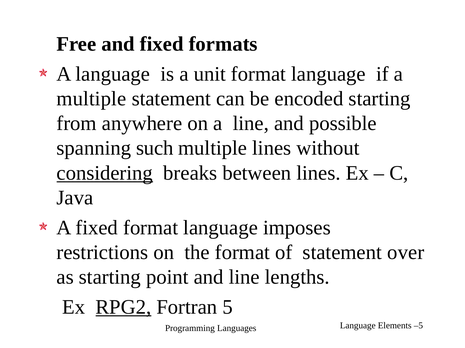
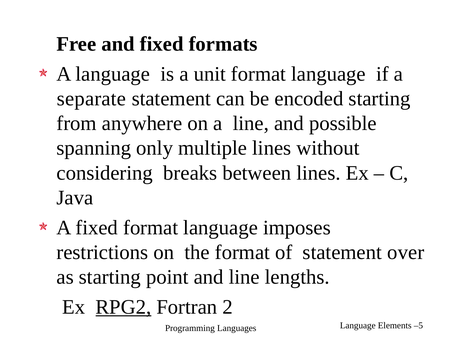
multiple at (91, 99): multiple -> separate
such: such -> only
considering underline: present -> none
5: 5 -> 2
